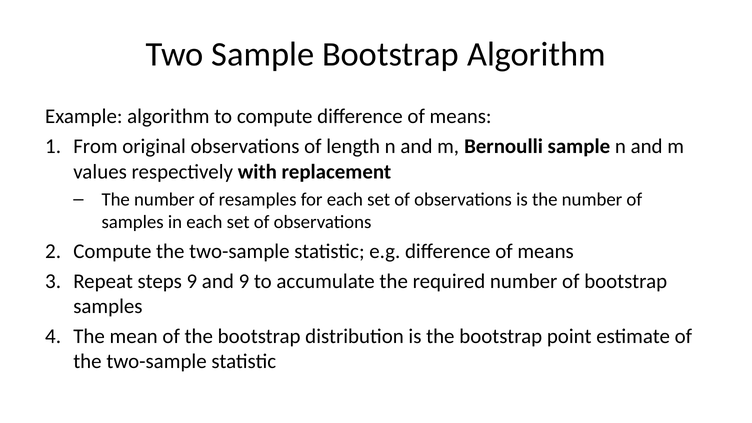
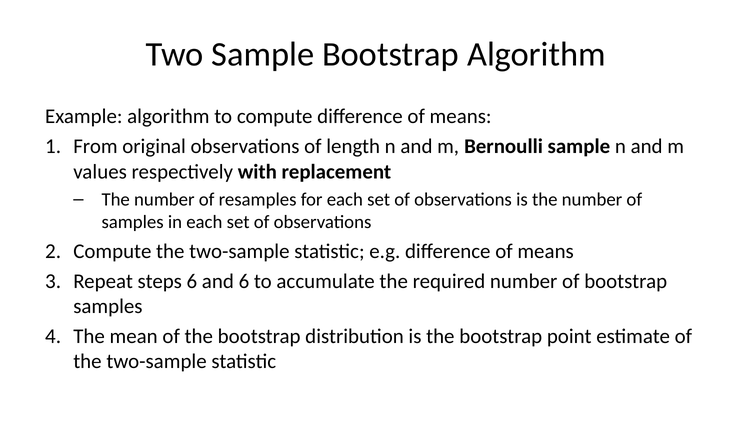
steps 9: 9 -> 6
and 9: 9 -> 6
